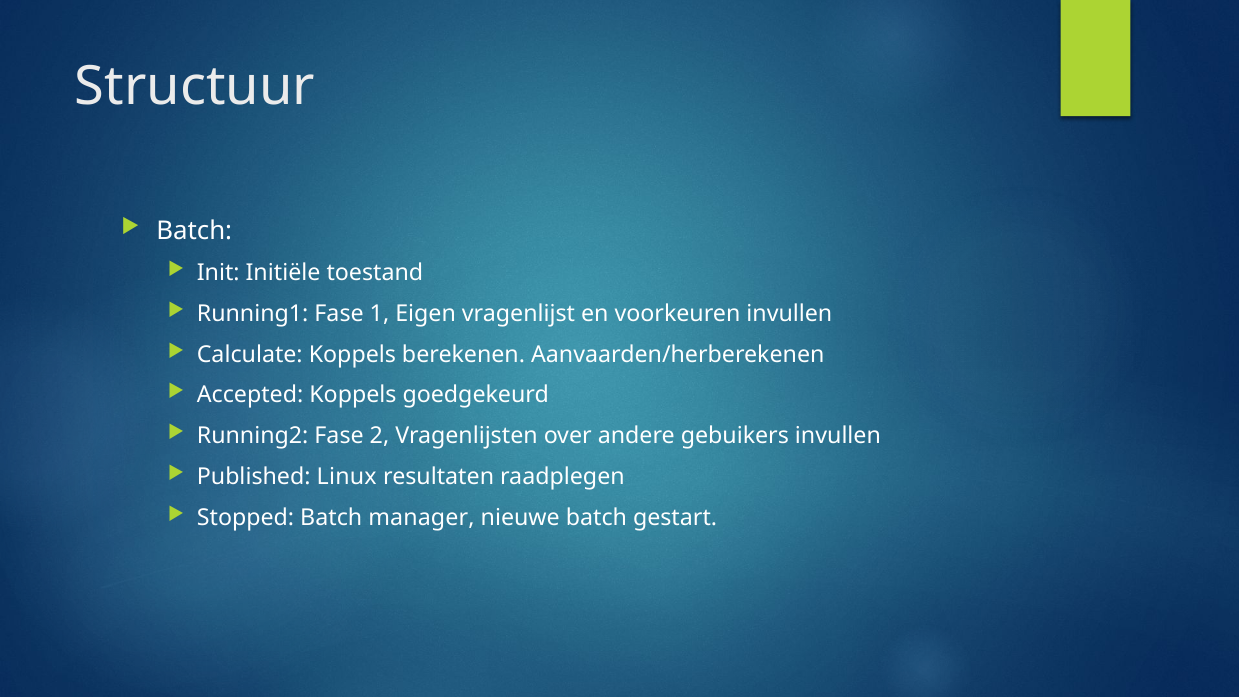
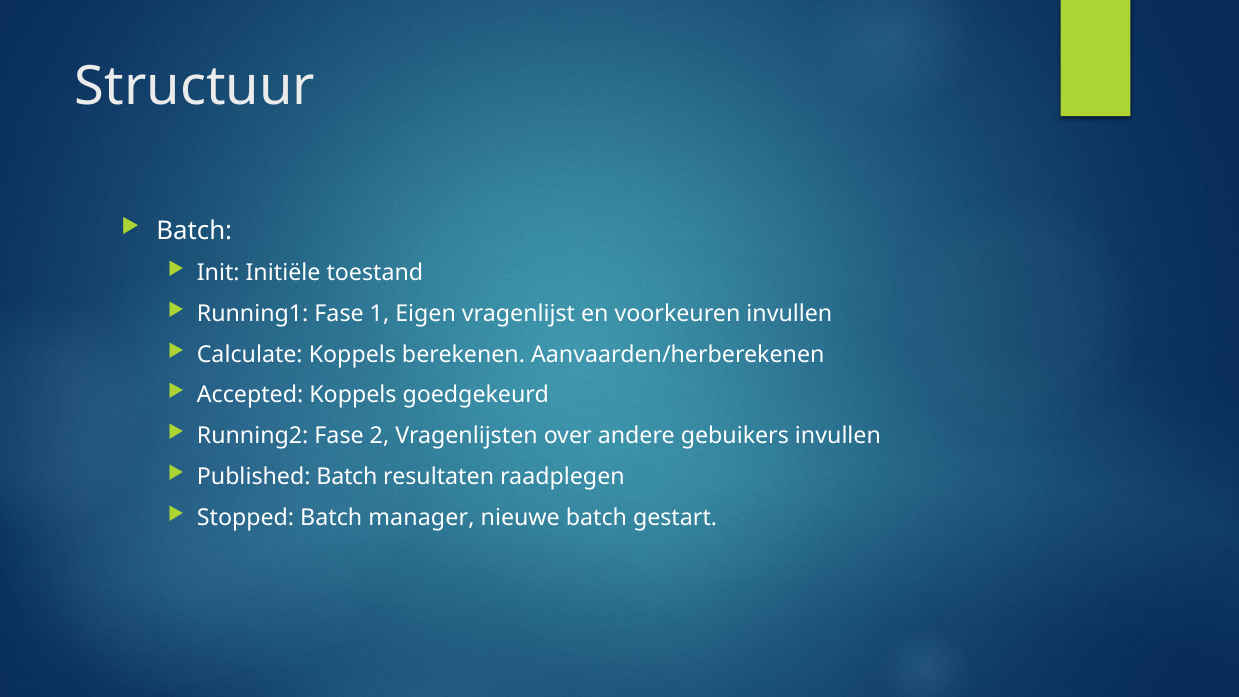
Published Linux: Linux -> Batch
